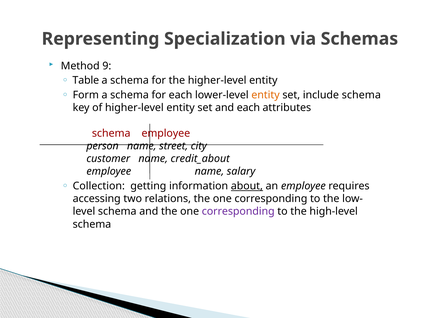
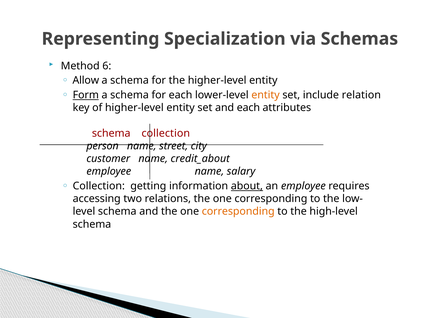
9: 9 -> 6
Table: Table -> Allow
Form underline: none -> present
include schema: schema -> relation
schema employee: employee -> collection
corresponding at (238, 211) colour: purple -> orange
